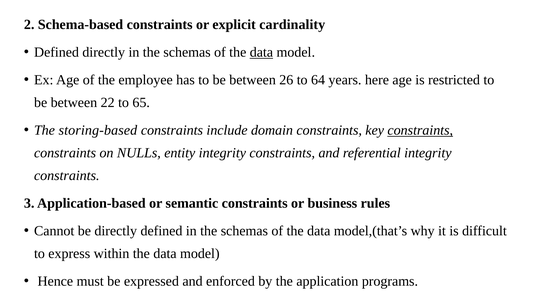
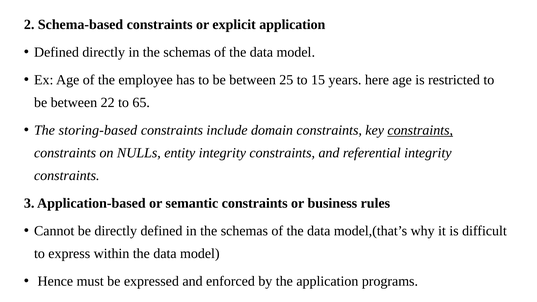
explicit cardinality: cardinality -> application
data at (261, 52) underline: present -> none
26: 26 -> 25
64: 64 -> 15
